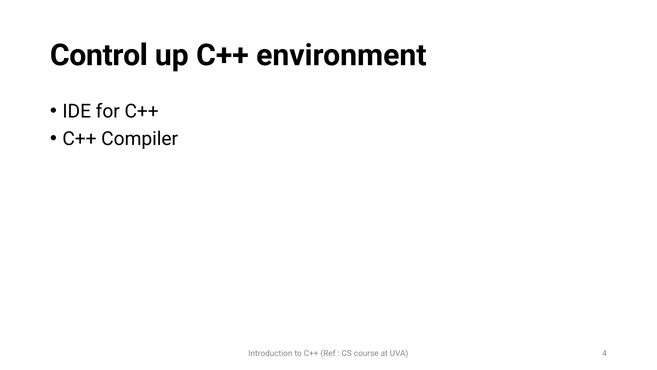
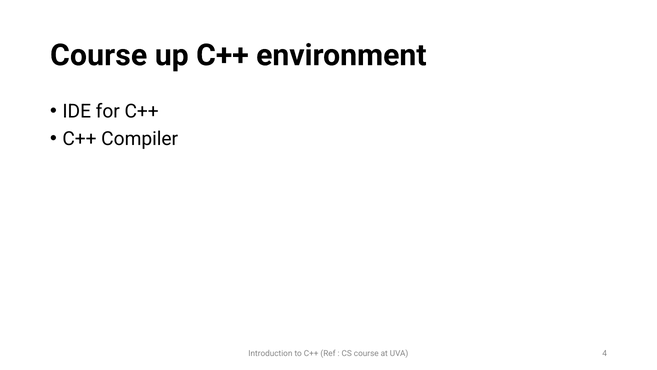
Control at (99, 55): Control -> Course
